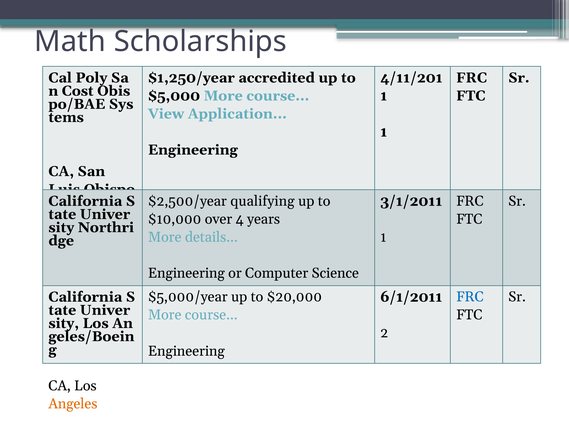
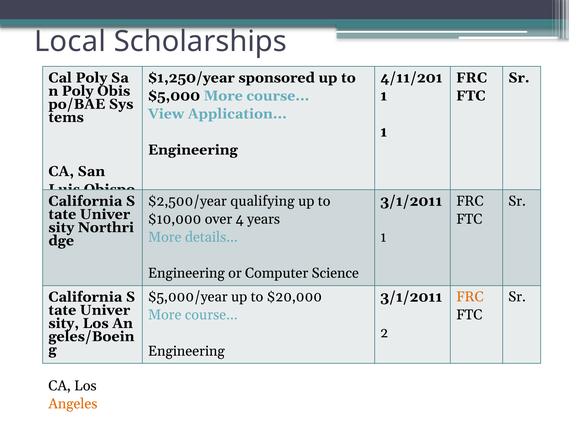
Math: Math -> Local
accredited: accredited -> sponsored
Cost at (78, 91): Cost -> Poly
6/1/2011 at (411, 297): 6/1/2011 -> 3/1/2011
FRC at (470, 297) colour: blue -> orange
